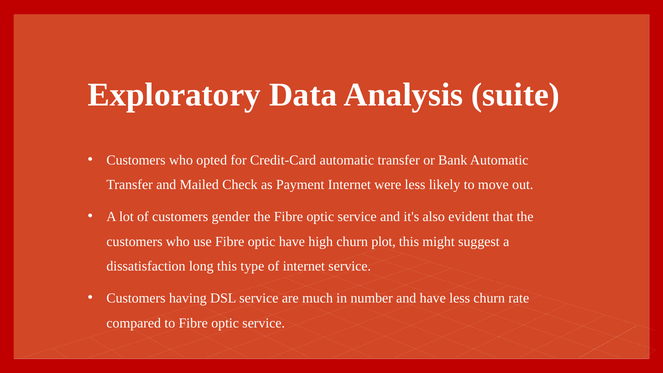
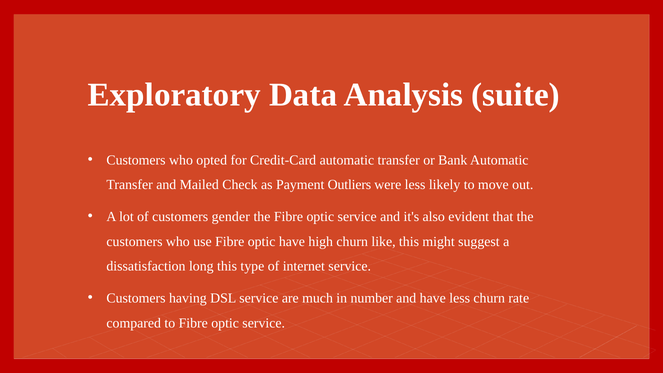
Payment Internet: Internet -> Outliers
plot: plot -> like
